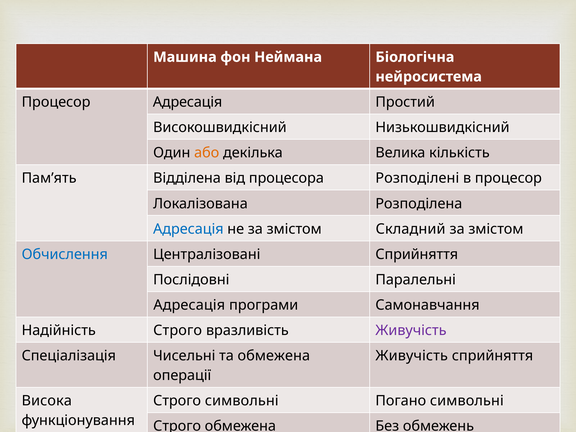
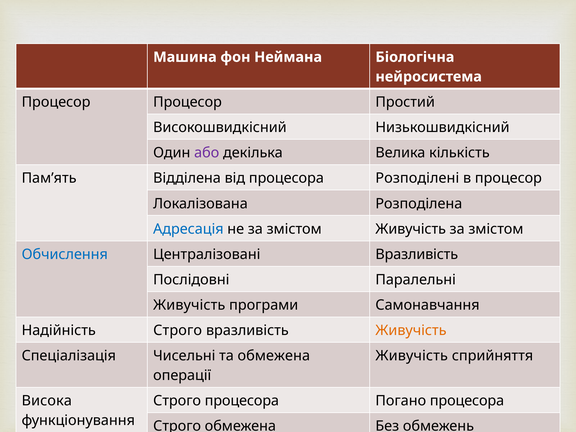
Процесор Адресація: Адресація -> Процесор
або colour: orange -> purple
змістом Складний: Складний -> Живучість
Централізовані Сприйняття: Сприйняття -> Вразливість
Адресація at (189, 305): Адресація -> Живучість
Живучість at (411, 330) colour: purple -> orange
Строго символьні: символьні -> процесора
Погано символьні: символьні -> процесора
